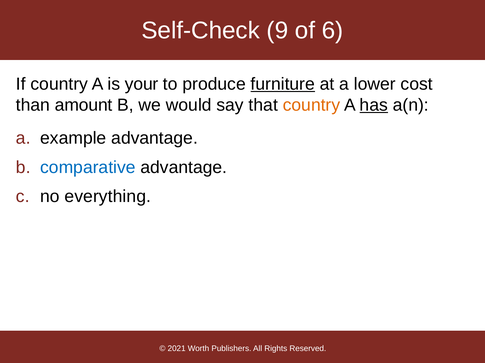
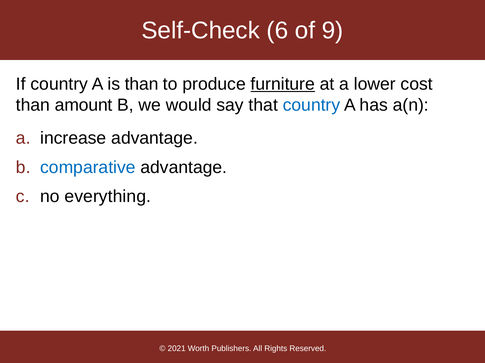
9: 9 -> 6
6: 6 -> 9
is your: your -> than
country at (311, 105) colour: orange -> blue
has underline: present -> none
example: example -> increase
